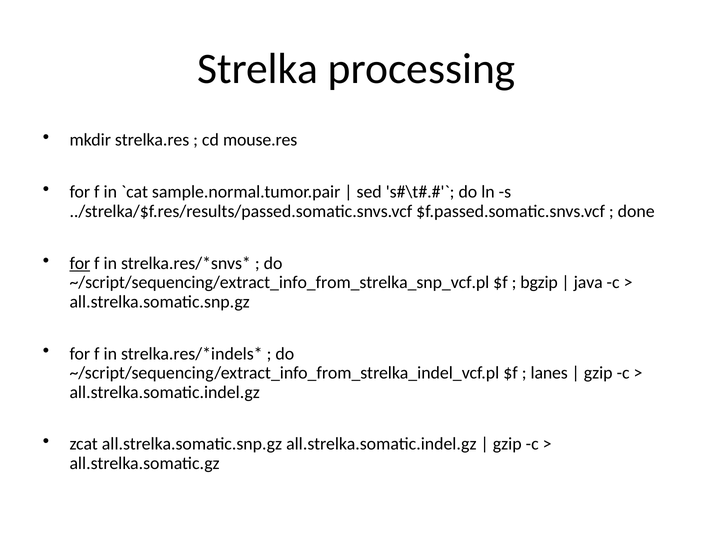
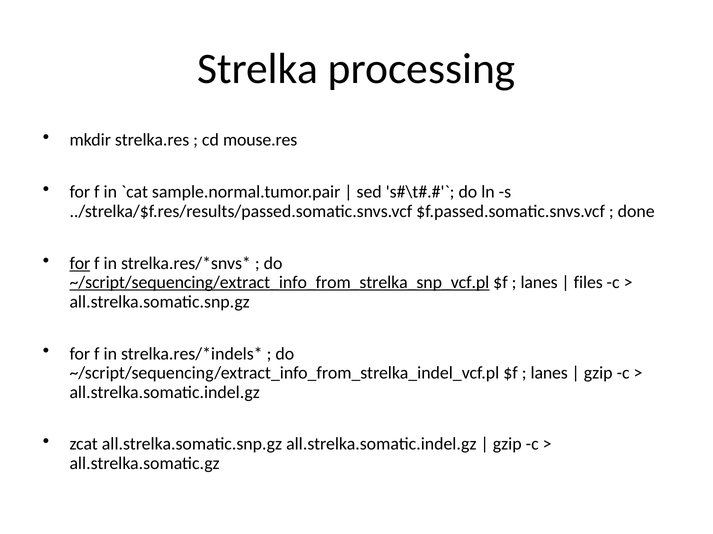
~/script/sequencing/extract_info_from_strelka_snp_vcf.pl underline: none -> present
bgzip at (539, 283): bgzip -> lanes
java: java -> files
